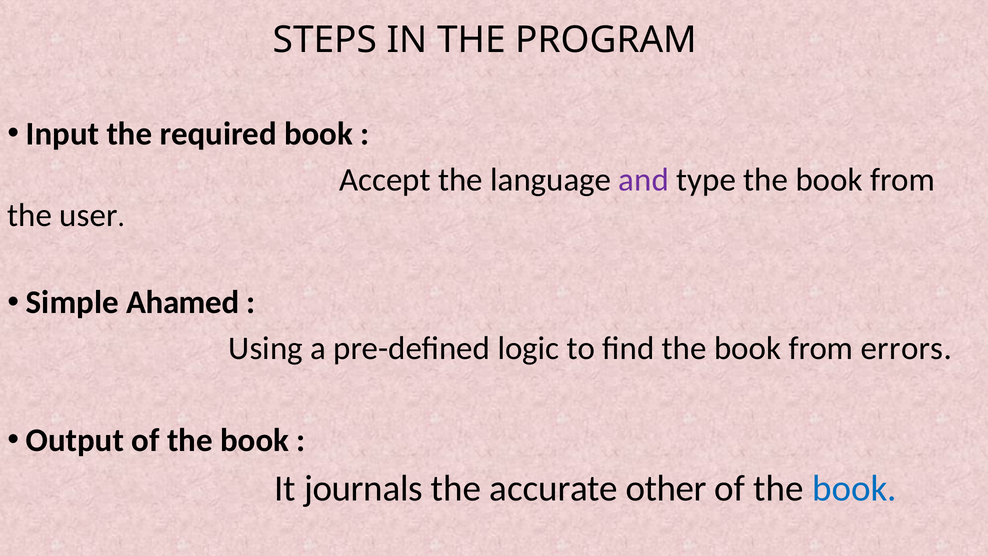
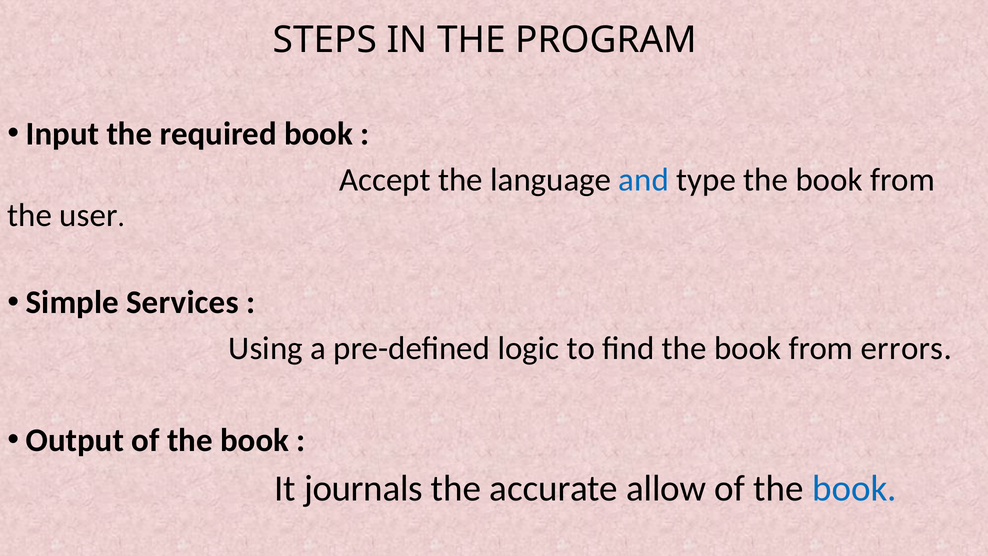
and colour: purple -> blue
Ahamed: Ahamed -> Services
other: other -> allow
